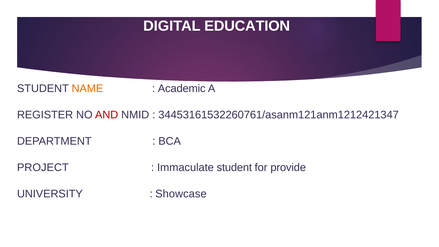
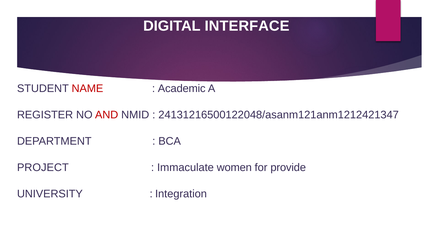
EDUCATION: EDUCATION -> INTERFACE
NAME colour: orange -> red
34453161532260761/asanm121anm1212421347: 34453161532260761/asanm121anm1212421347 -> 24131216500122048/asanm121anm1212421347
Immaculate student: student -> women
Showcase: Showcase -> Integration
